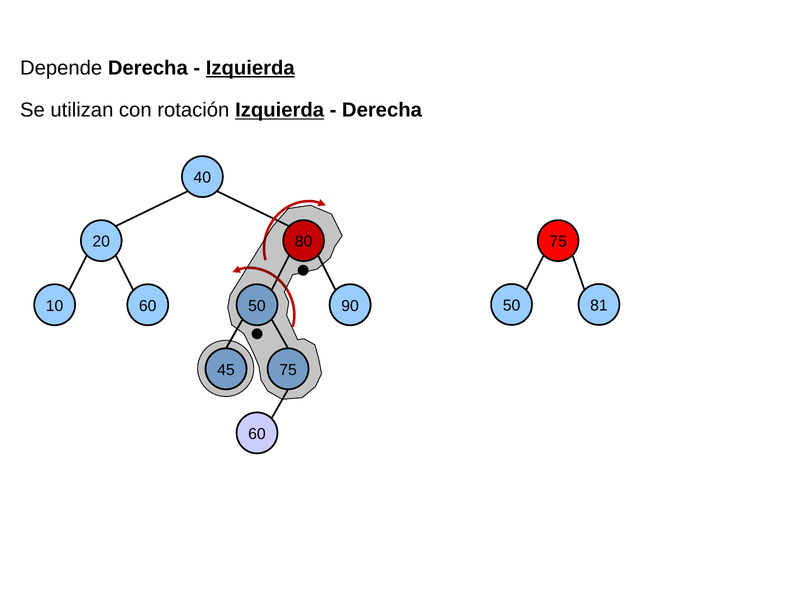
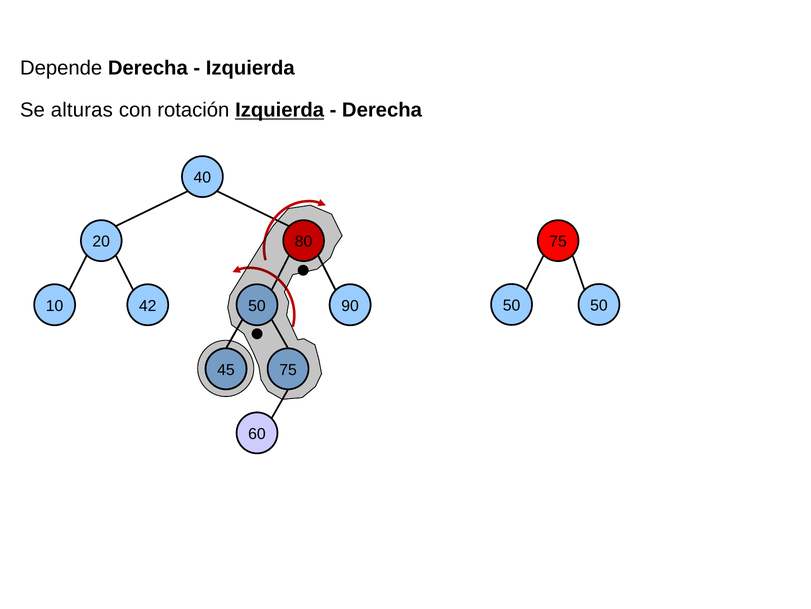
Izquierda at (250, 68) underline: present -> none
utilizan: utilizan -> alturas
50 81: 81 -> 50
10 60: 60 -> 42
